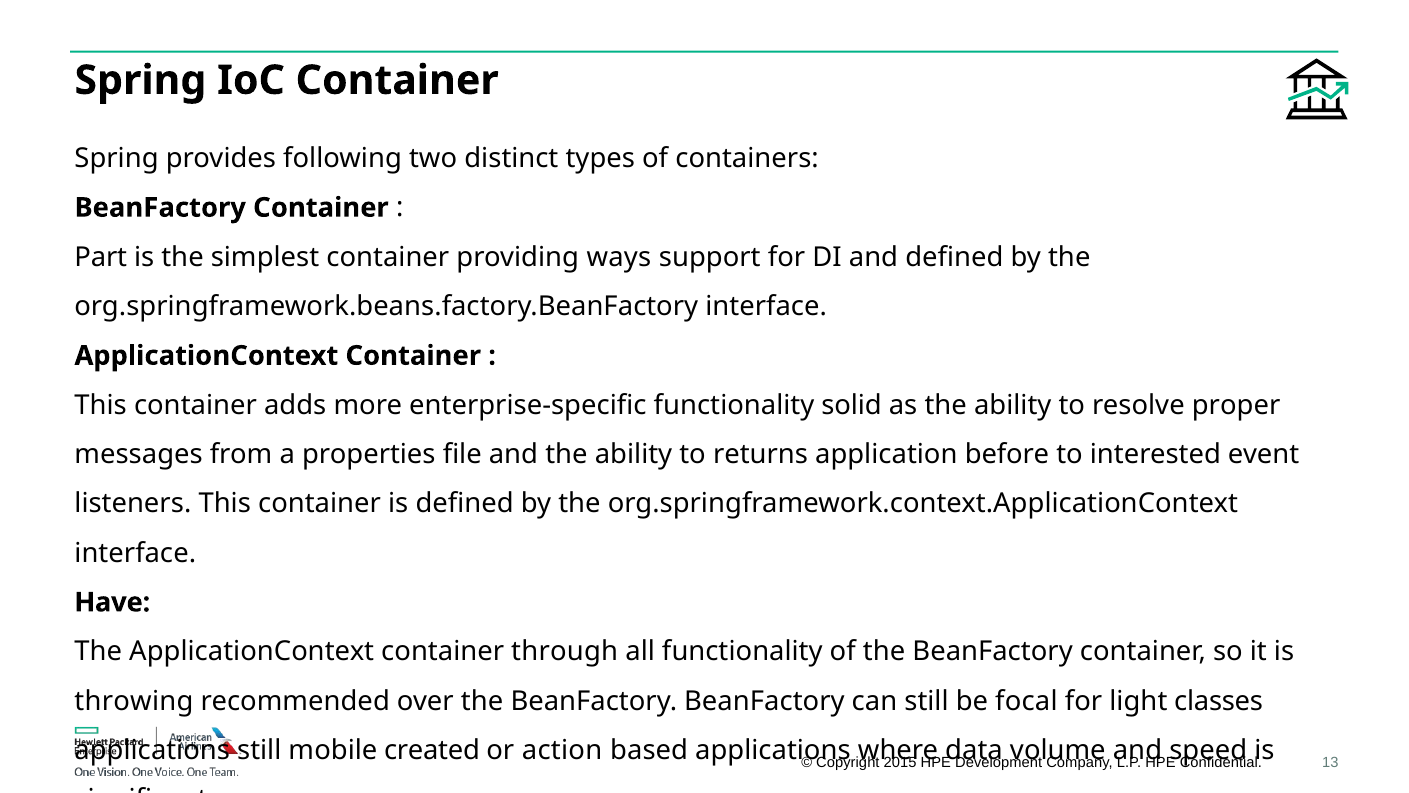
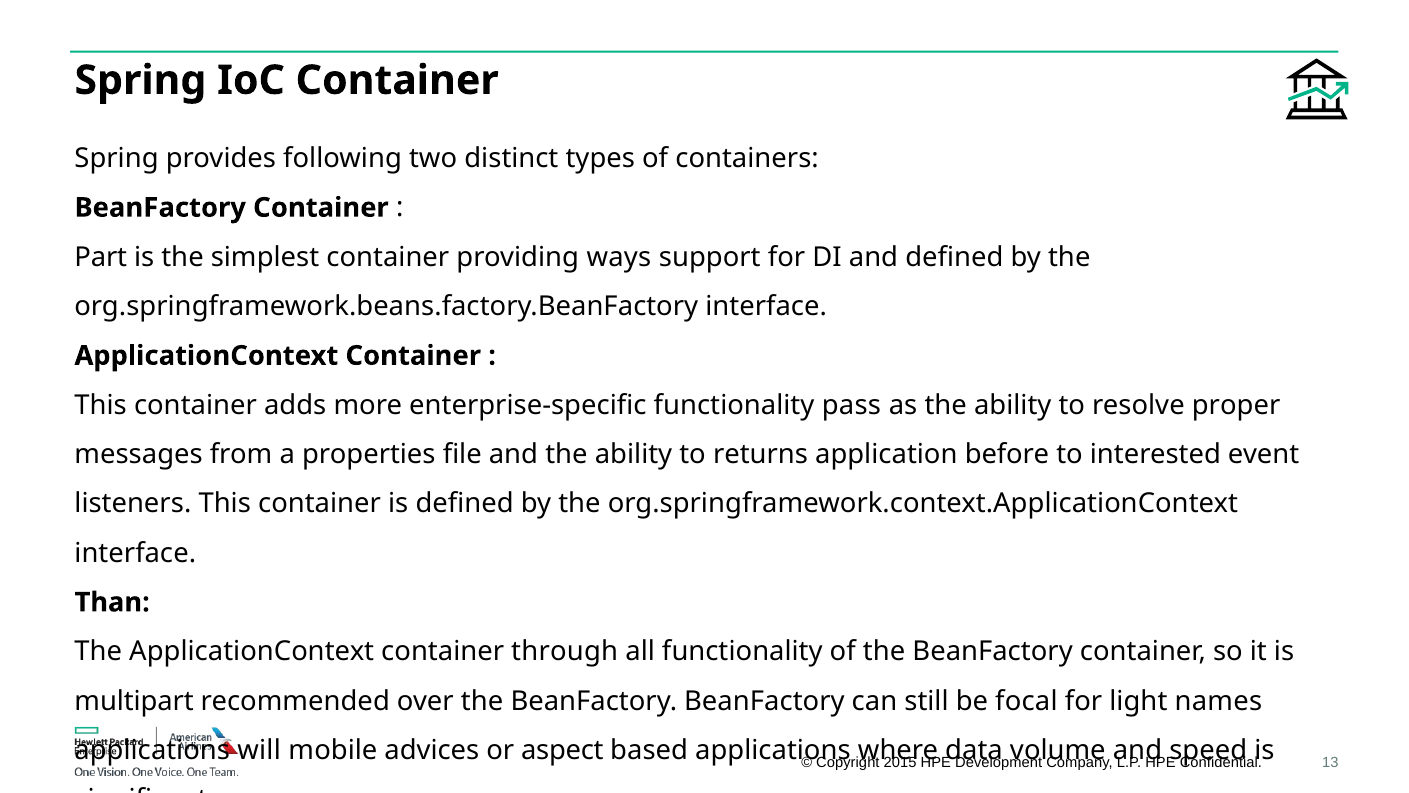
solid: solid -> pass
Have: Have -> Than
throwing: throwing -> multipart
classes: classes -> names
applications still: still -> will
created: created -> advices
action: action -> aspect
